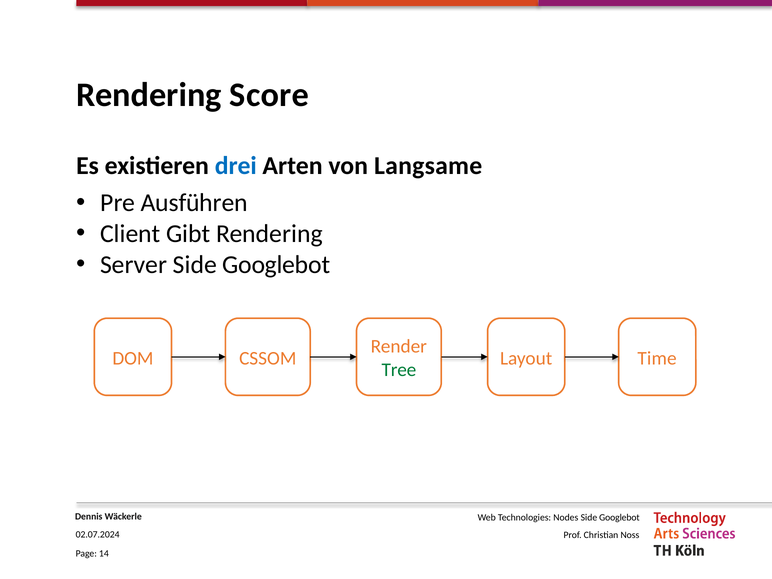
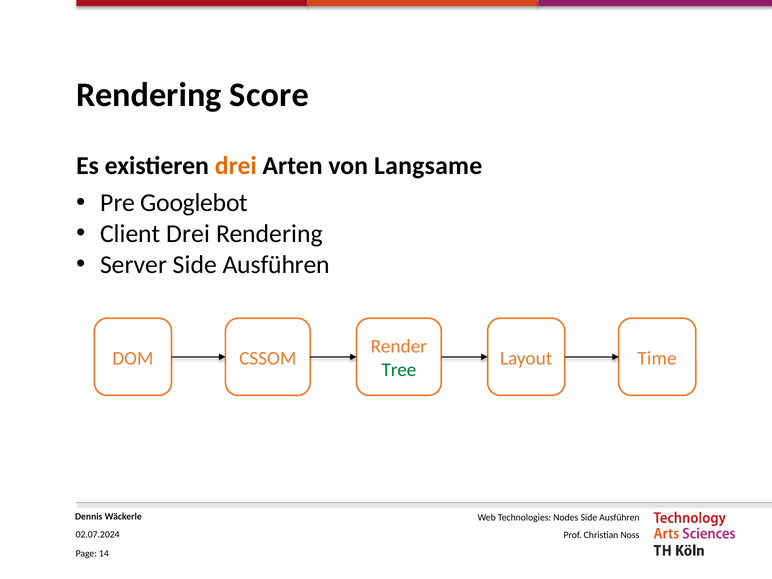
drei at (236, 166) colour: blue -> orange
Ausführen: Ausführen -> Googlebot
Client Gibt: Gibt -> Drei
Server Side Googlebot: Googlebot -> Ausführen
Googlebot at (619, 517): Googlebot -> Ausführen
